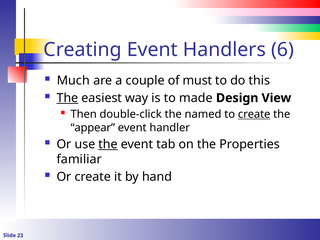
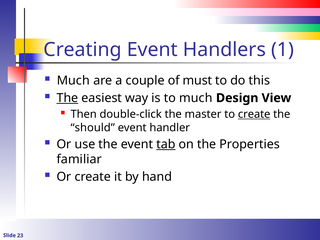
6: 6 -> 1
to made: made -> much
named: named -> master
appear: appear -> should
the at (108, 144) underline: present -> none
tab underline: none -> present
